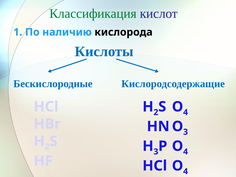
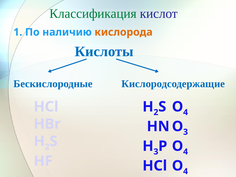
кислорода colour: black -> orange
